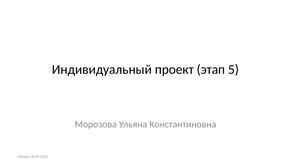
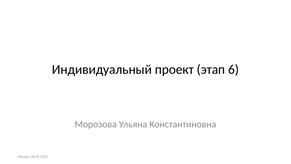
5: 5 -> 6
